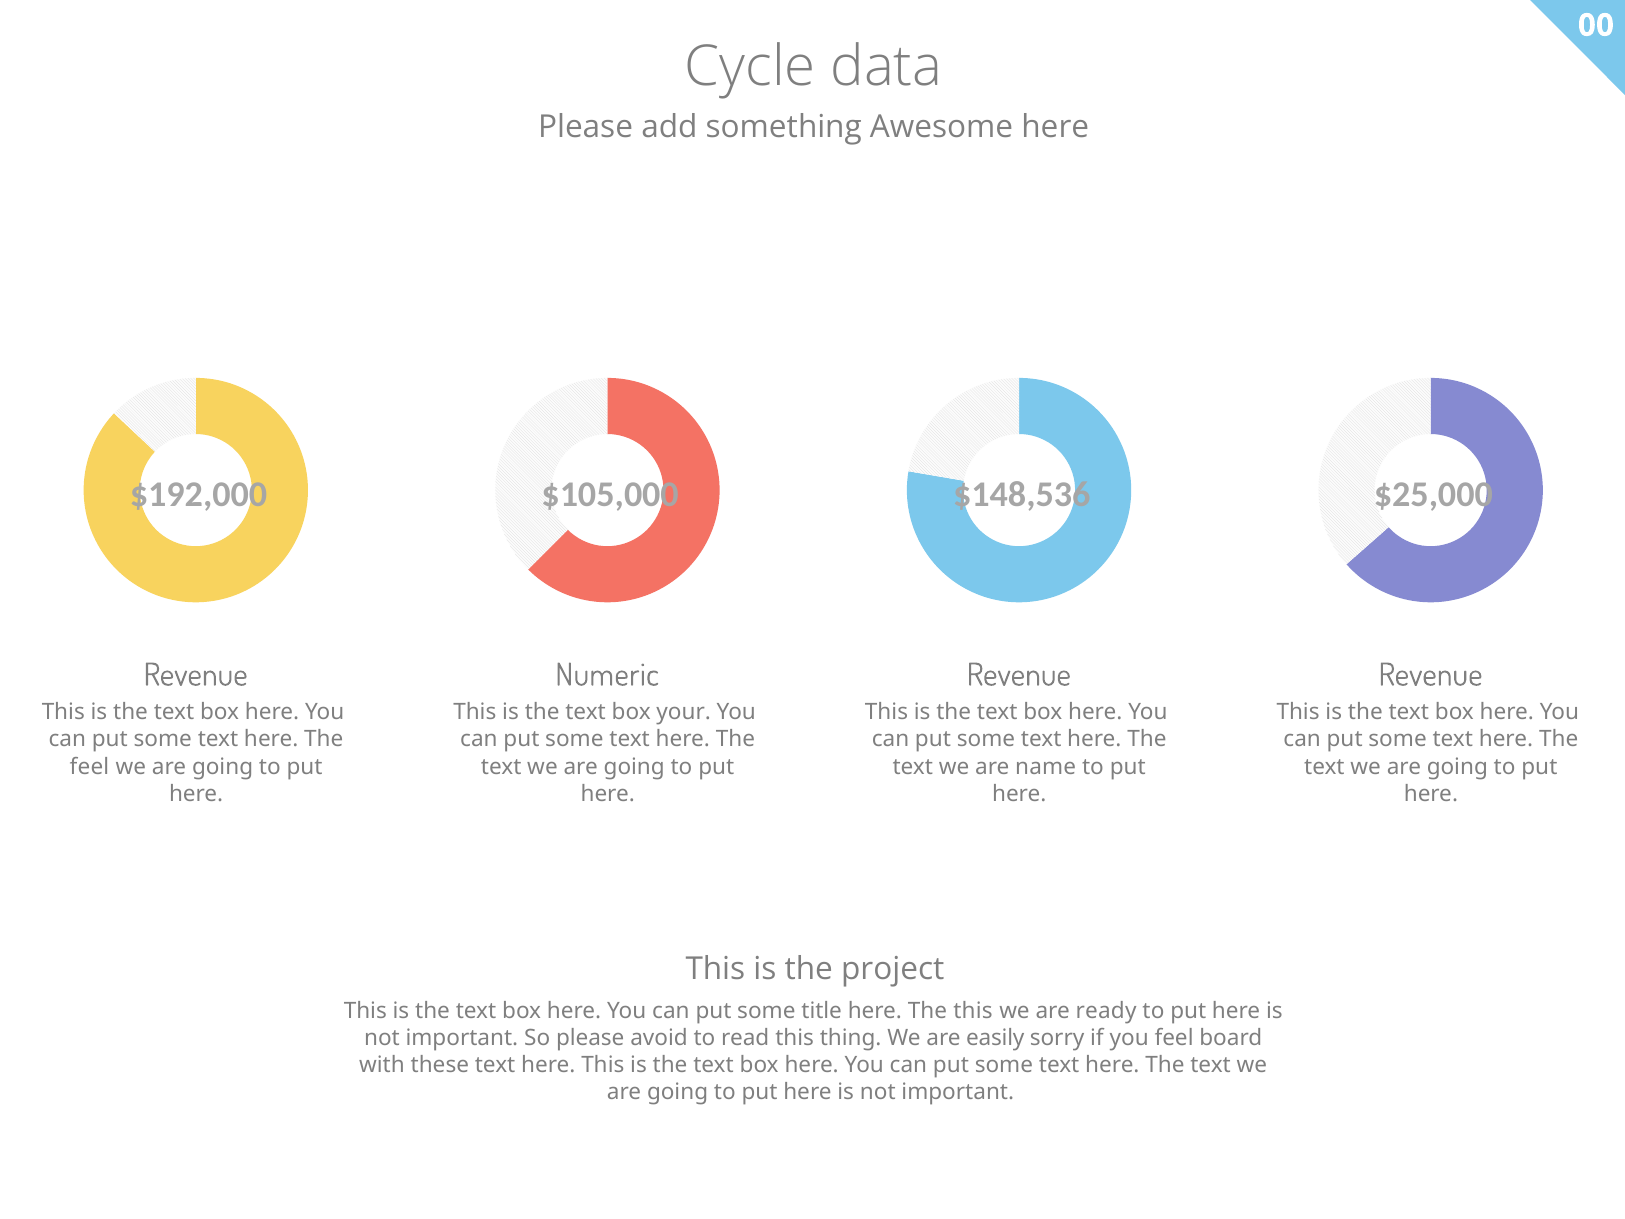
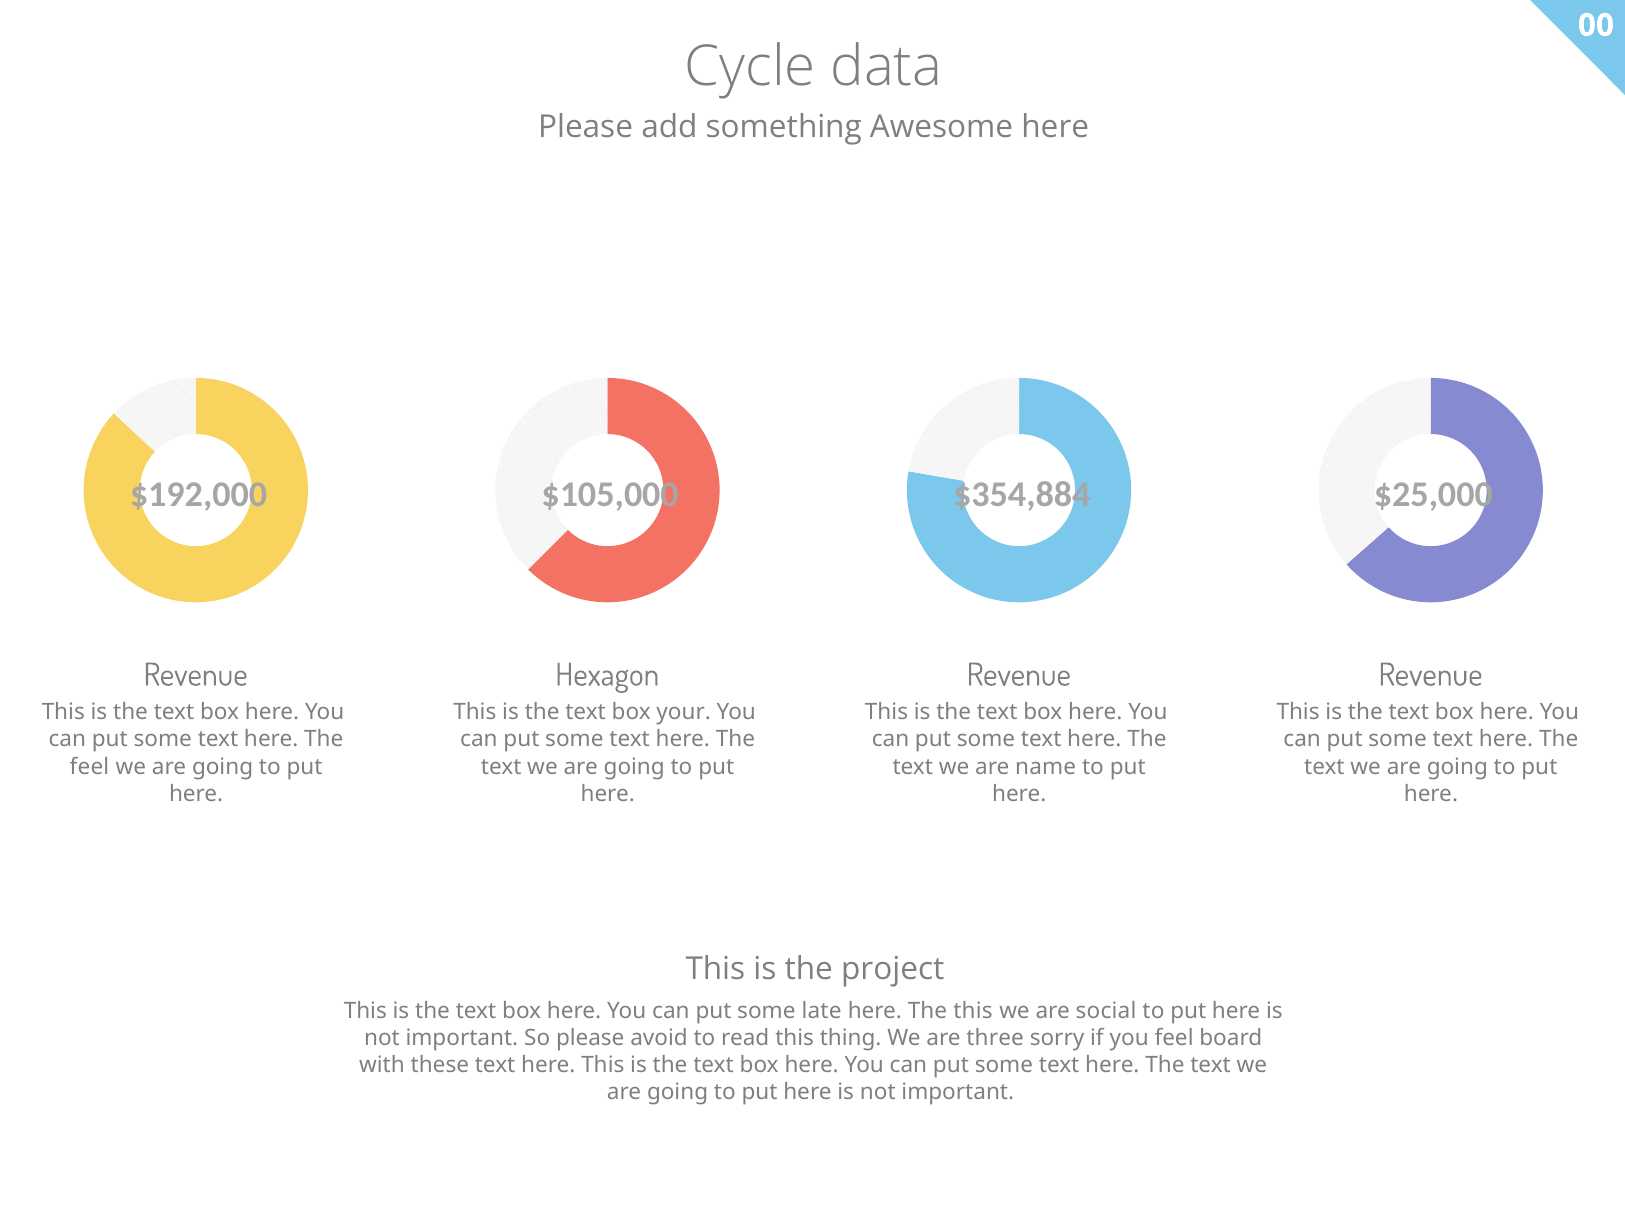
$148,536: $148,536 -> $354,884
Numeric: Numeric -> Hexagon
title: title -> late
ready: ready -> social
easily: easily -> three
